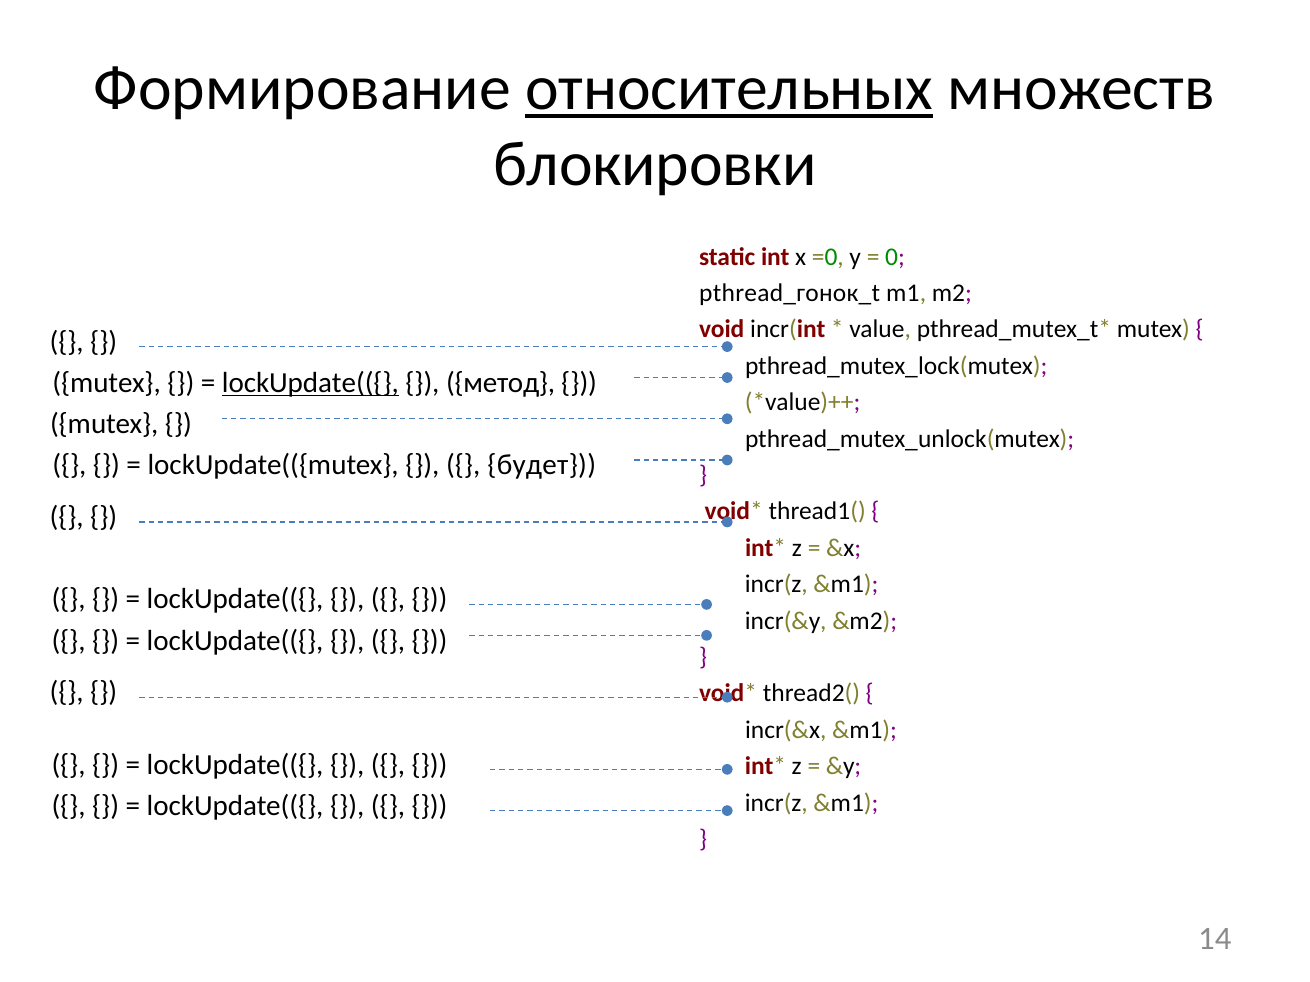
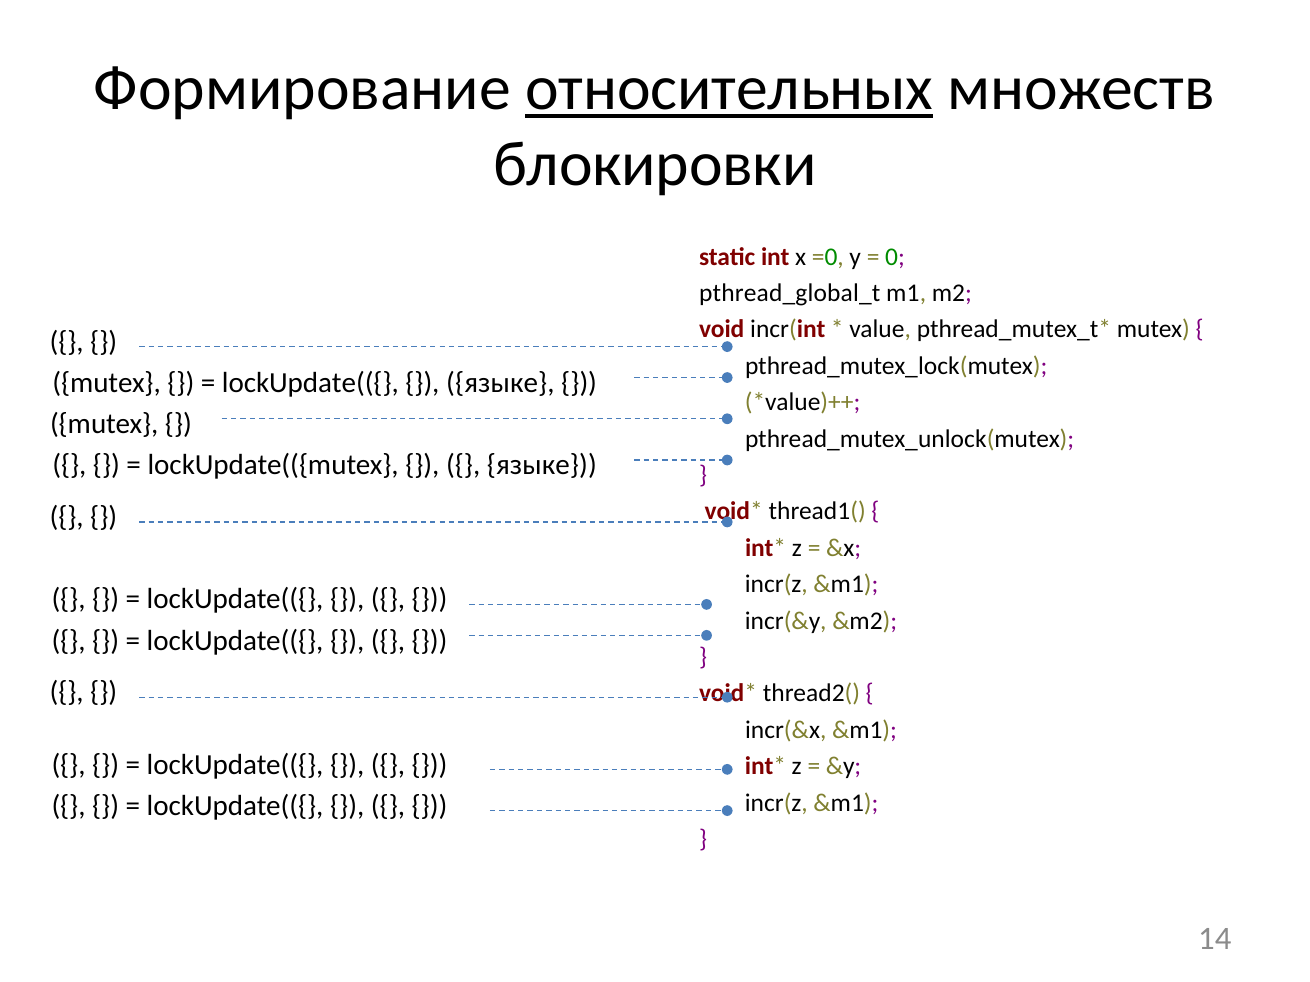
pthread_гонок_t: pthread_гонок_t -> pthread_global_t
lockUpdate(({ at (310, 383) underline: present -> none
метод at (501, 383): метод -> языке
будет at (542, 466): будет -> языке
